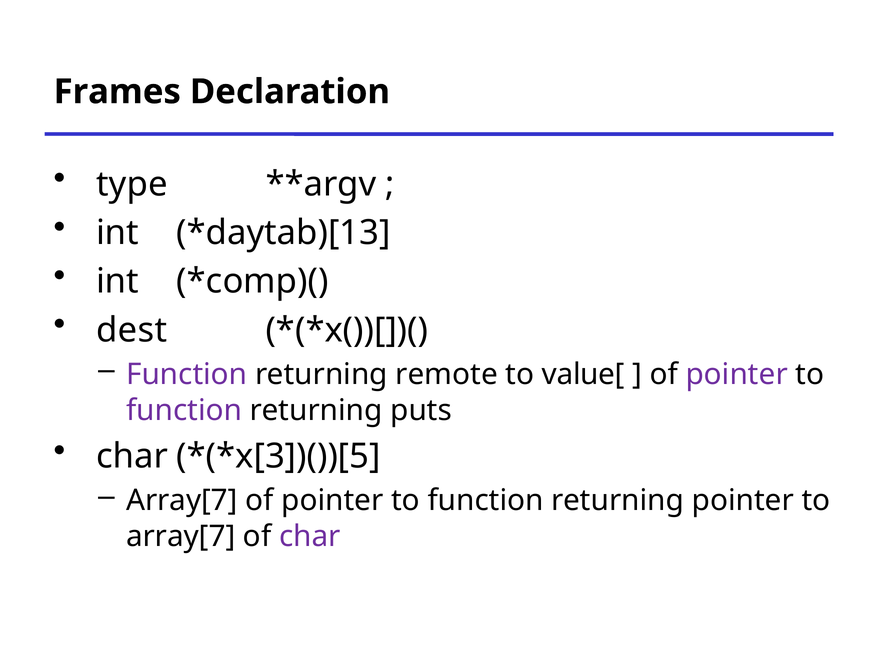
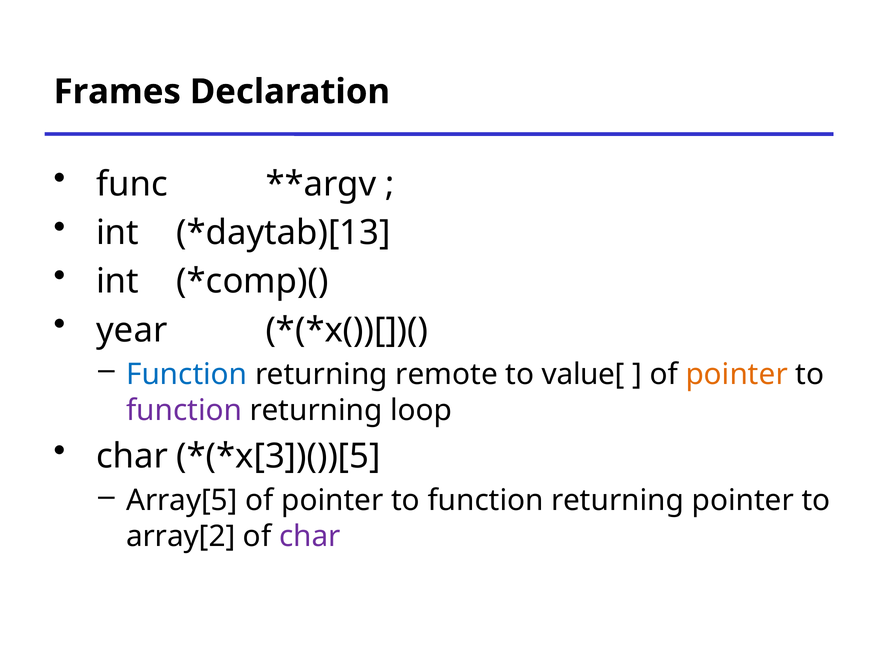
type: type -> func
dest: dest -> year
Function at (187, 374) colour: purple -> blue
pointer at (737, 374) colour: purple -> orange
puts: puts -> loop
Array[7 at (182, 500): Array[7 -> Array[5
array[7 at (181, 536): array[7 -> array[2
